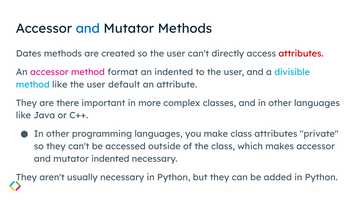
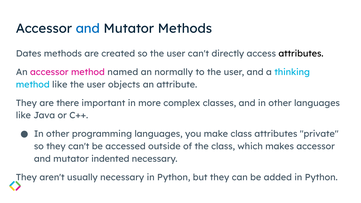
attributes at (301, 54) colour: red -> black
format: format -> named
an indented: indented -> normally
divisible: divisible -> thinking
default: default -> objects
